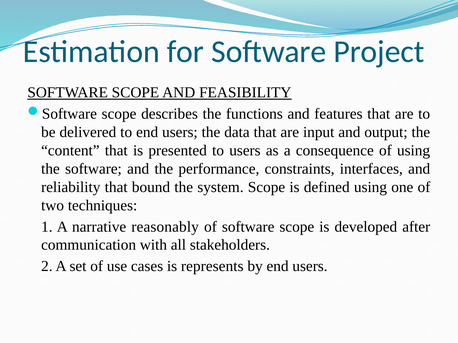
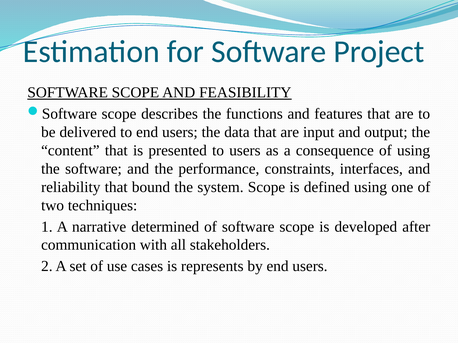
reasonably: reasonably -> determined
